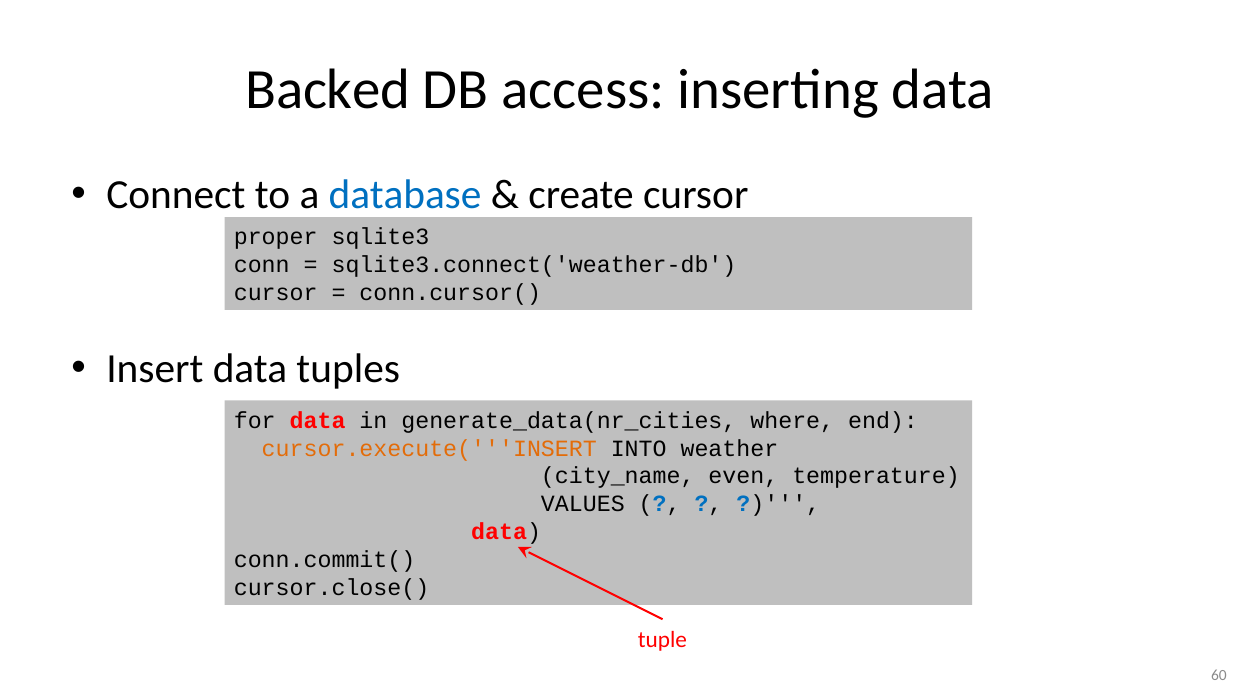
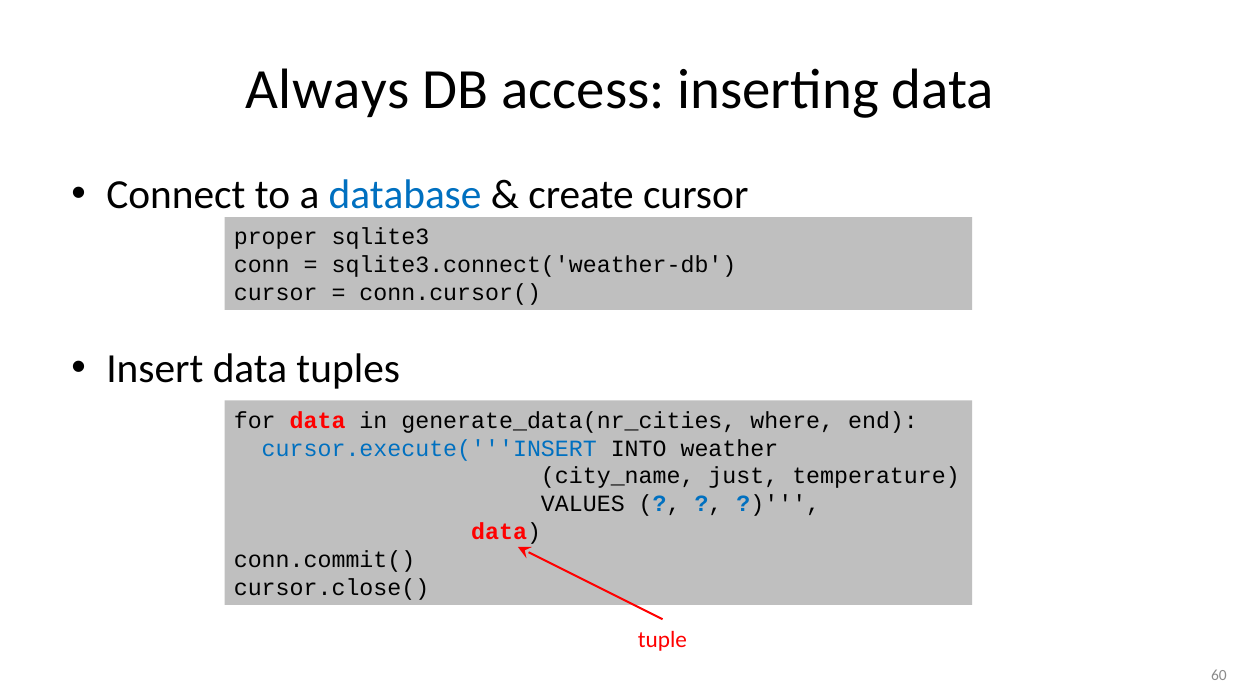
Backed: Backed -> Always
cursor.execute('''INSERT colour: orange -> blue
even: even -> just
